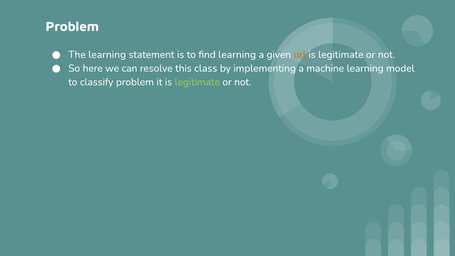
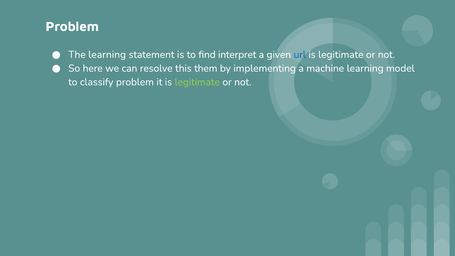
find learning: learning -> interpret
url colour: orange -> blue
class: class -> them
